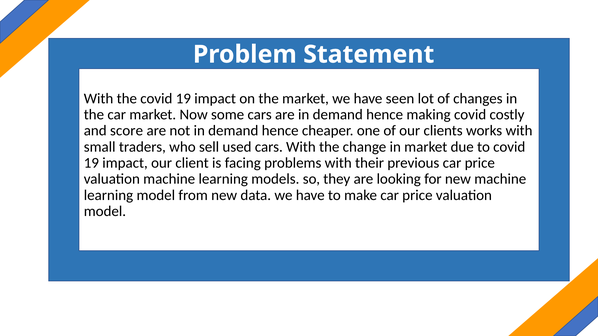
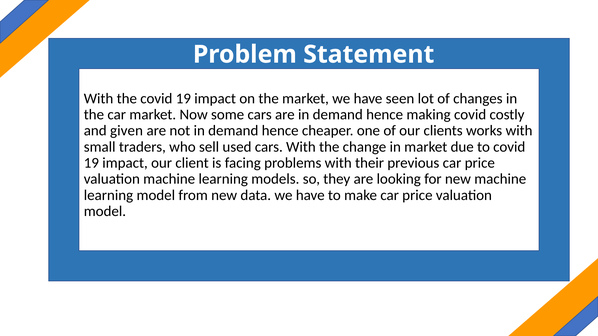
score: score -> given
